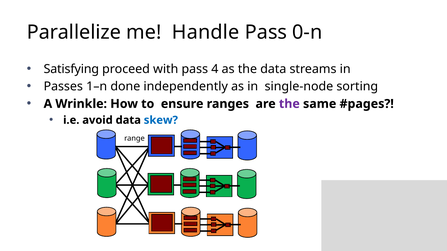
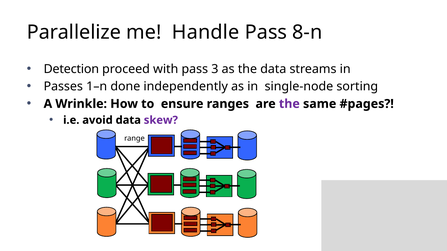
0-n: 0-n -> 8-n
Satisfying: Satisfying -> Detection
4: 4 -> 3
skew colour: blue -> purple
